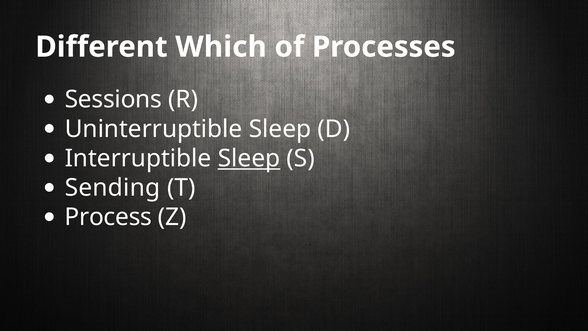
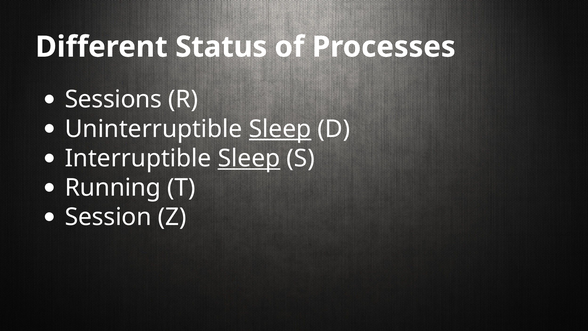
Which: Which -> Status
Sleep at (280, 129) underline: none -> present
Sending: Sending -> Running
Process: Process -> Session
